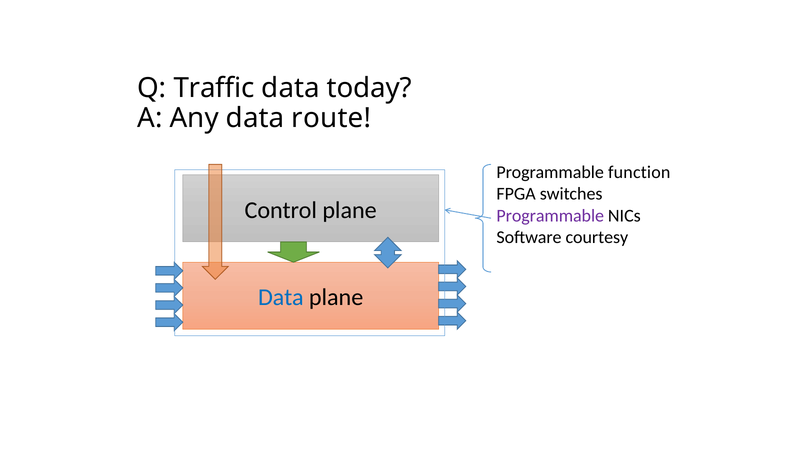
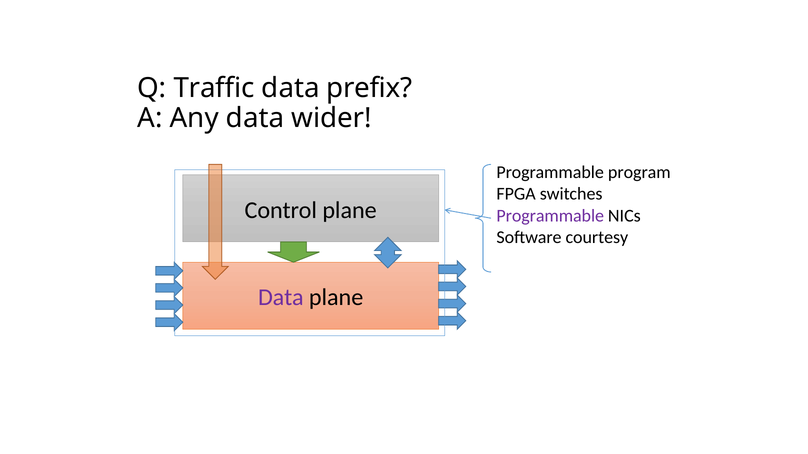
today: today -> prefix
route: route -> wider
function: function -> program
Data at (281, 298) colour: blue -> purple
